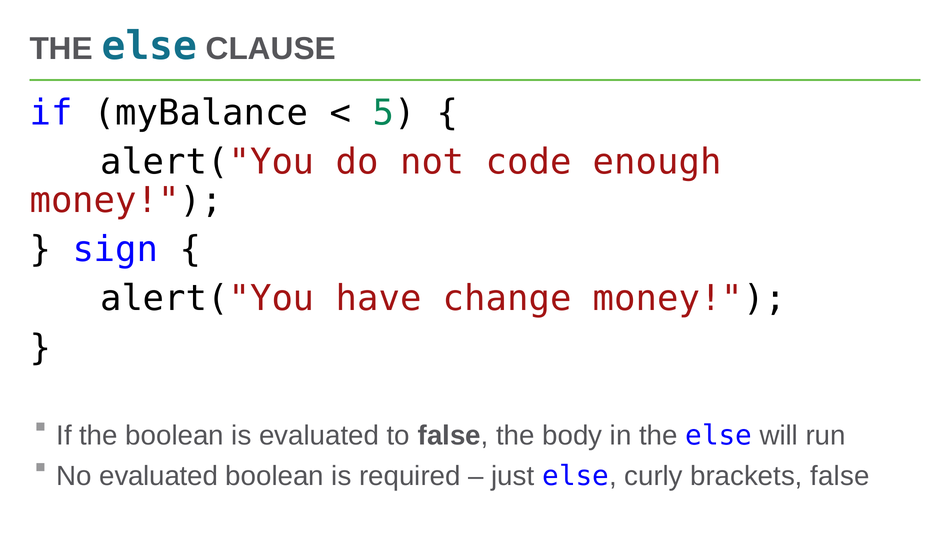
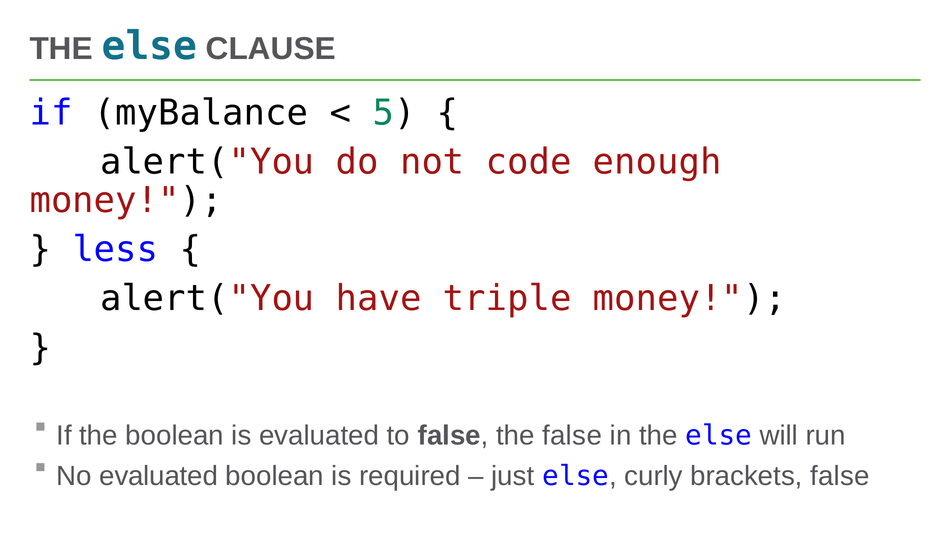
sign: sign -> less
change: change -> triple
the body: body -> false
